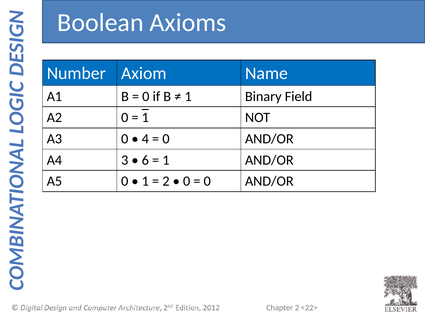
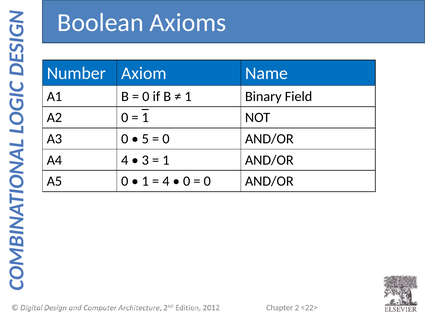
4: 4 -> 5
A4 3: 3 -> 4
6: 6 -> 3
2 at (166, 182): 2 -> 4
